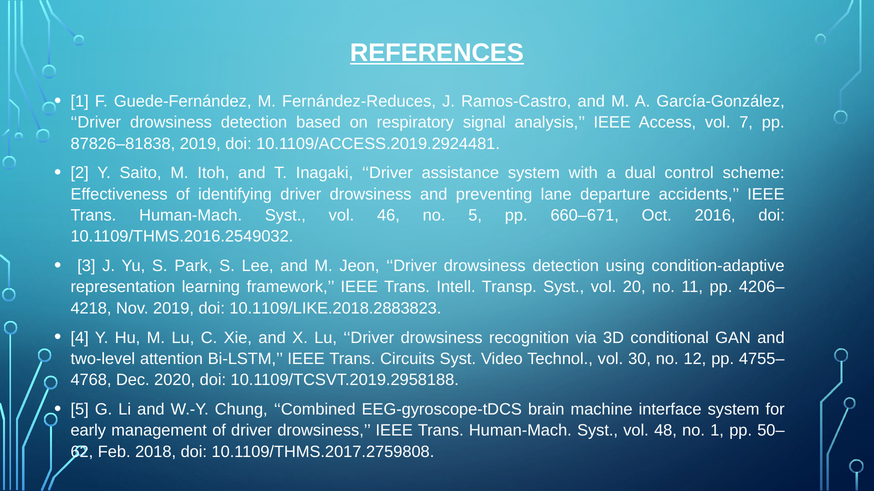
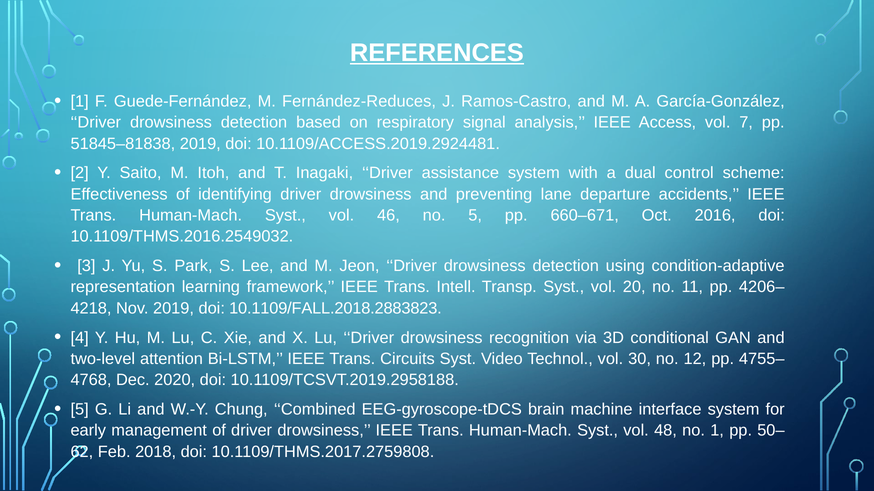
87826–81838: 87826–81838 -> 51845–81838
10.1109/LIKE.2018.2883823: 10.1109/LIKE.2018.2883823 -> 10.1109/FALL.2018.2883823
